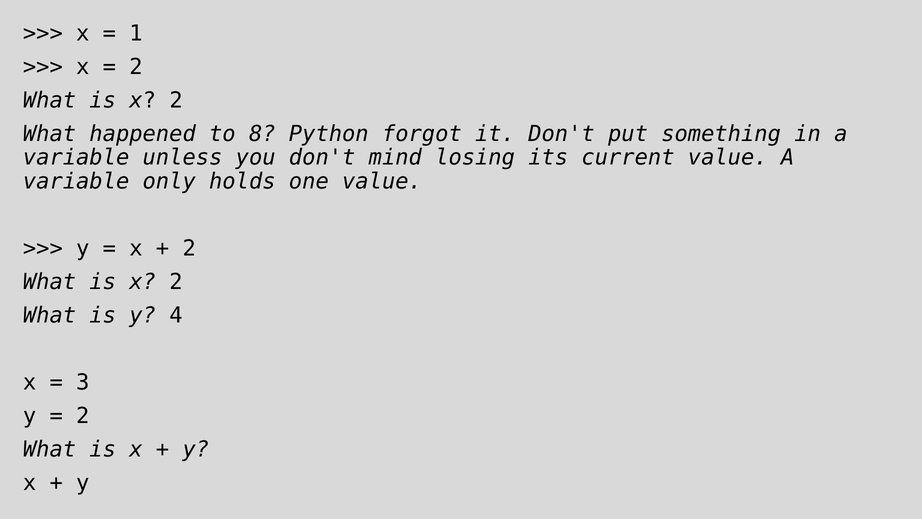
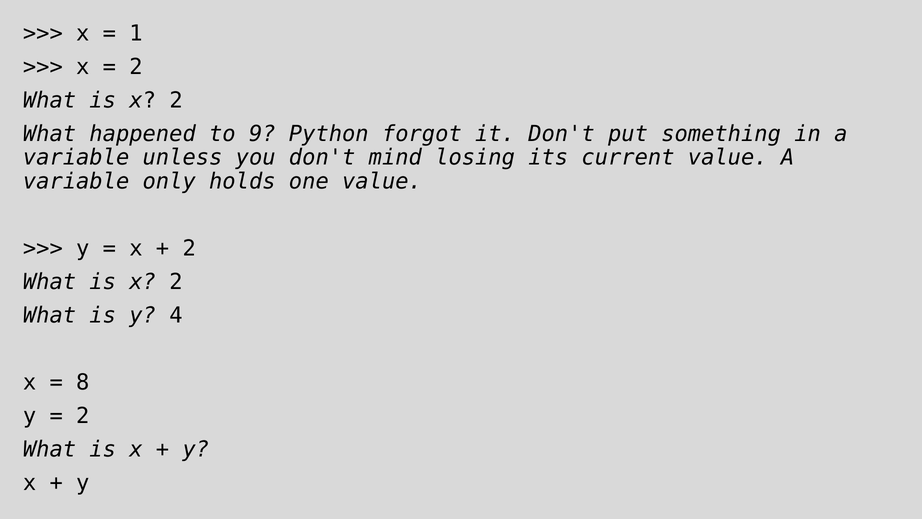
8: 8 -> 9
3: 3 -> 8
